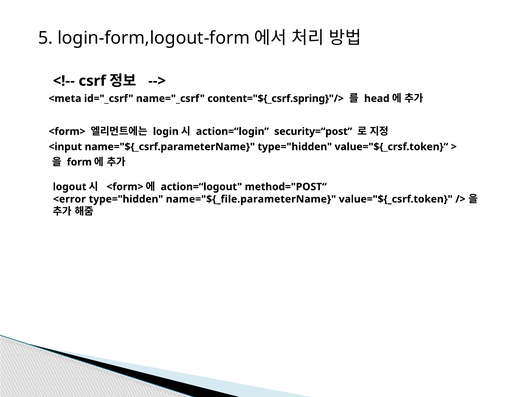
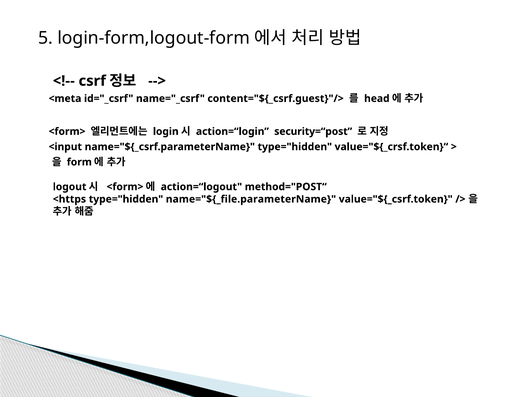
content="${_csrf.spring}"/>: content="${_csrf.spring}"/> -> content="${_csrf.guest}"/>
<error: <error -> <https
